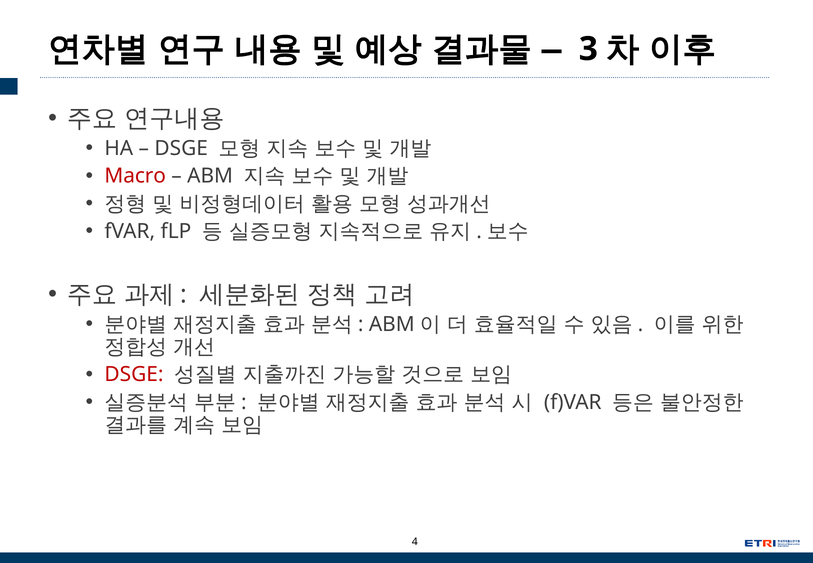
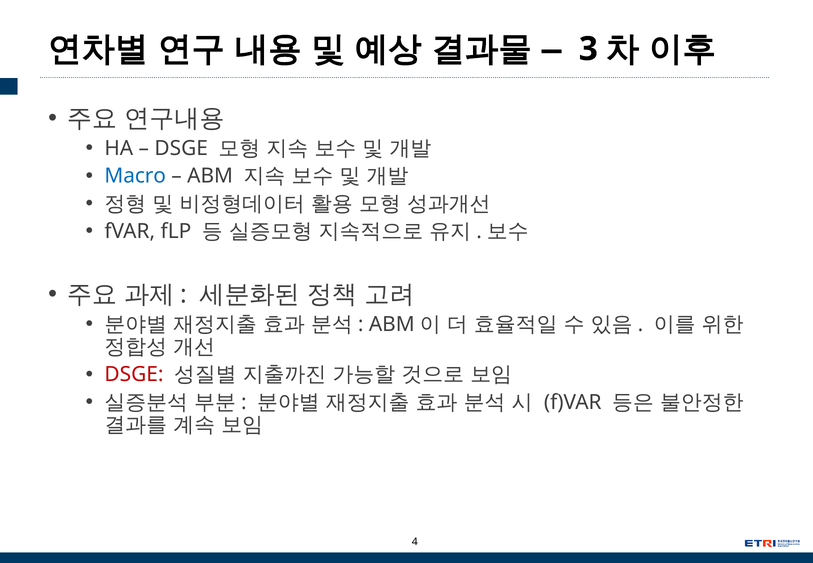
Macro colour: red -> blue
